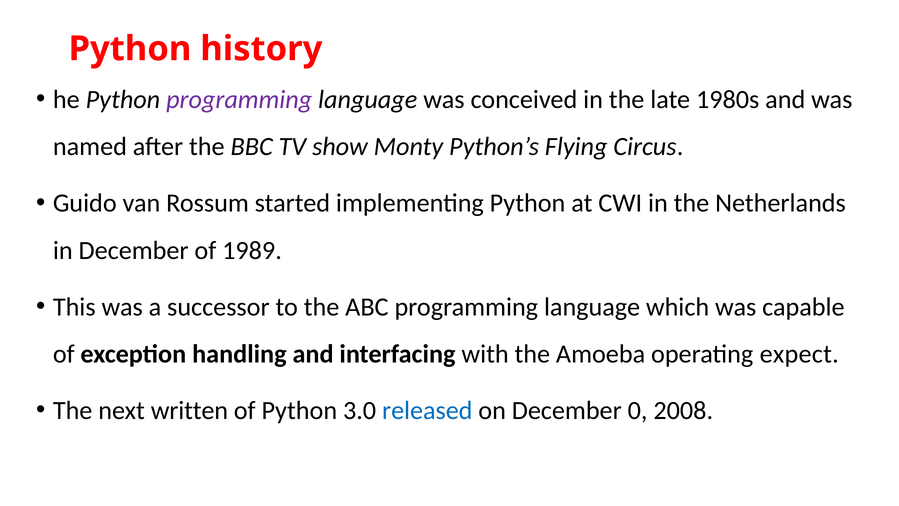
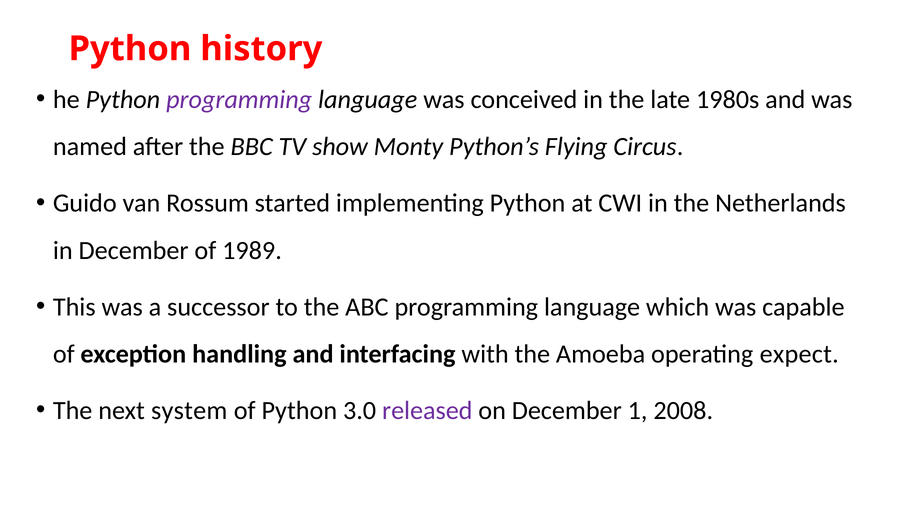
written: written -> system
released colour: blue -> purple
0: 0 -> 1
